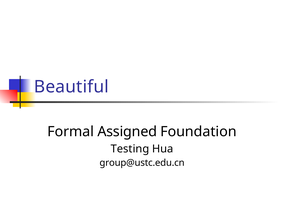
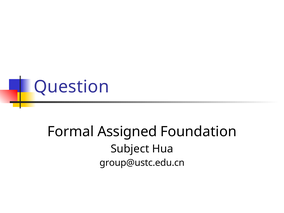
Beautiful: Beautiful -> Question
Testing: Testing -> Subject
